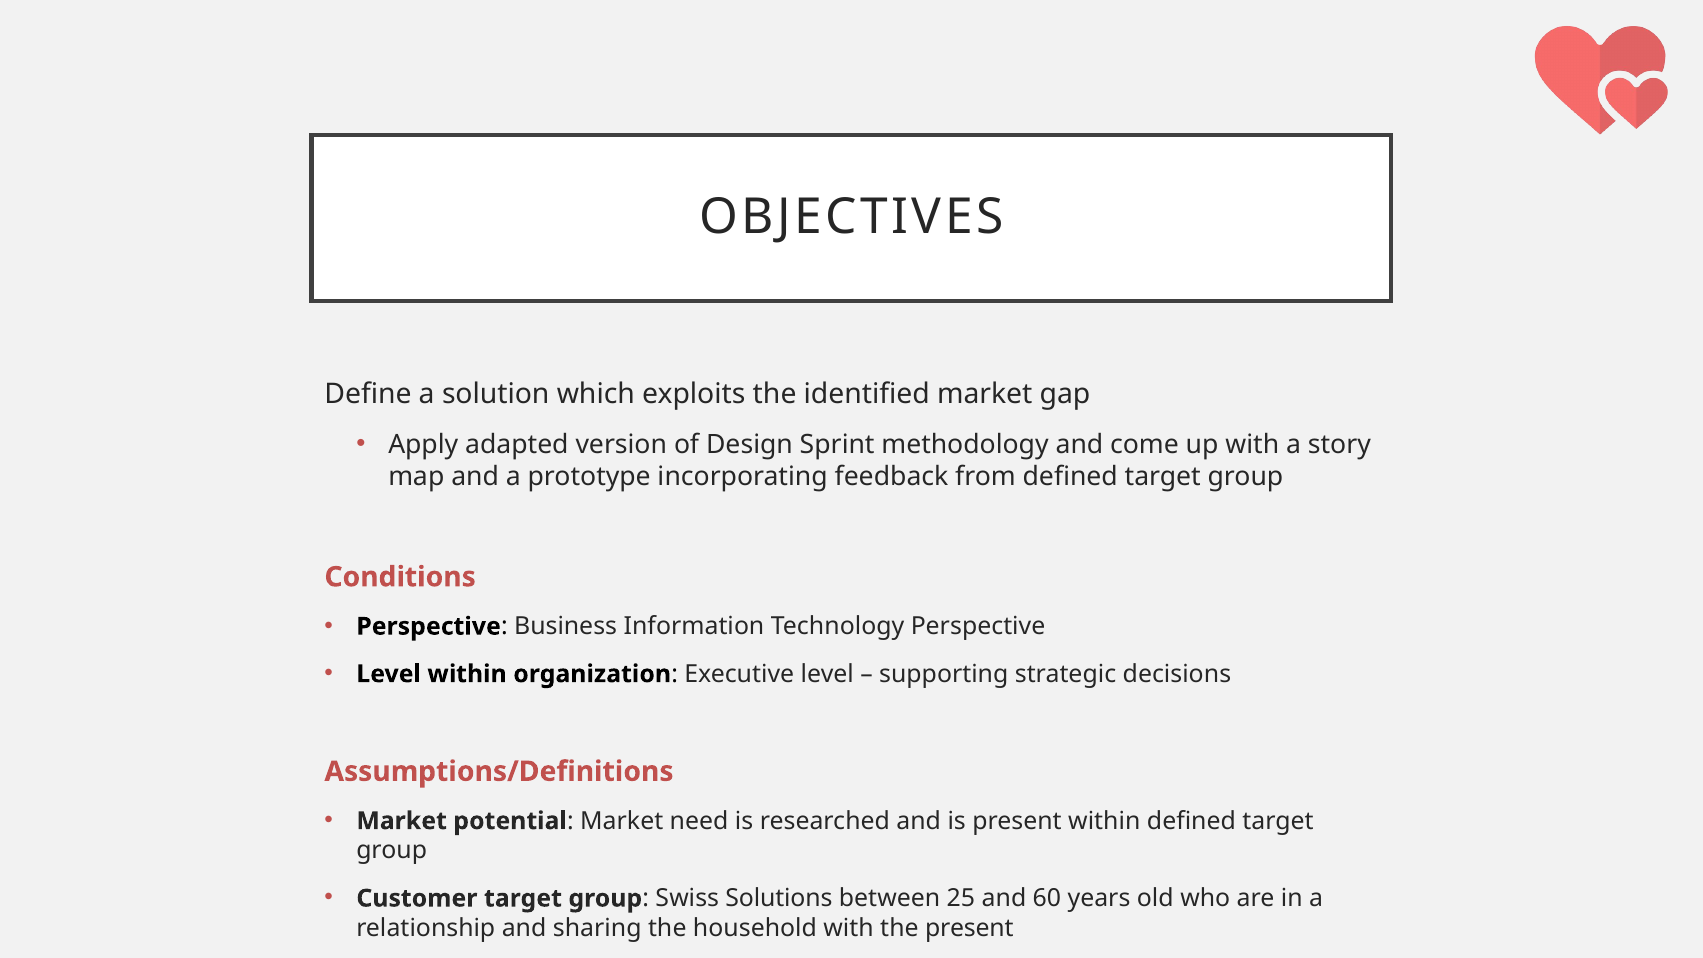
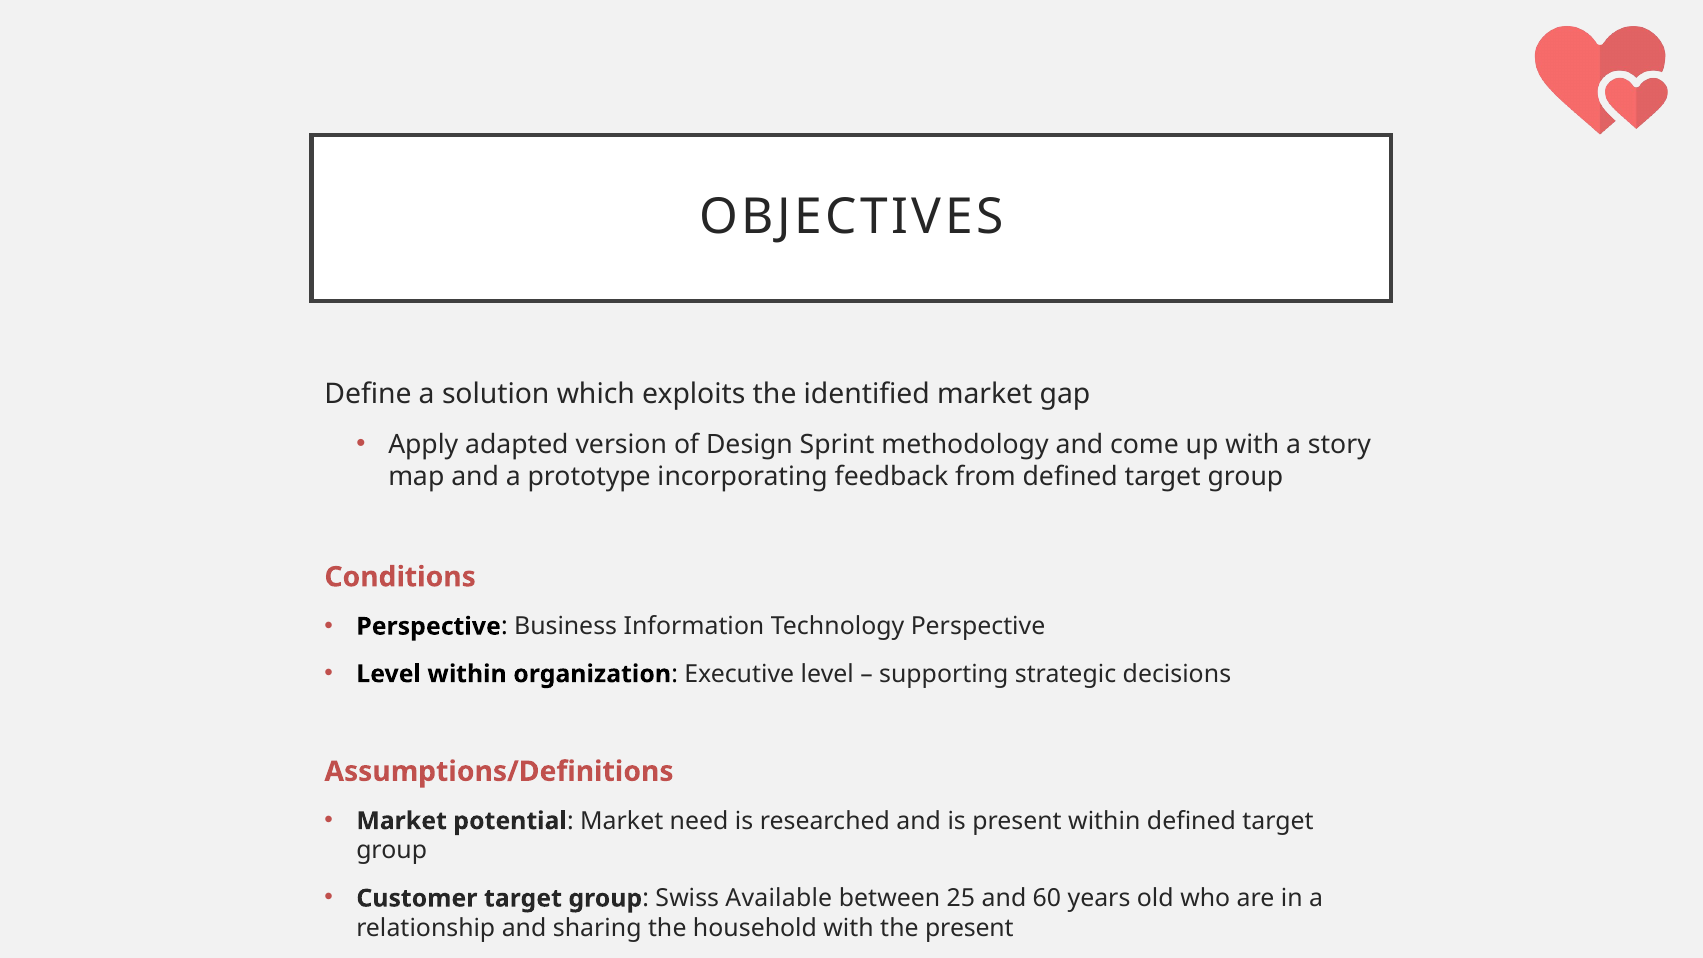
Solutions: Solutions -> Available
